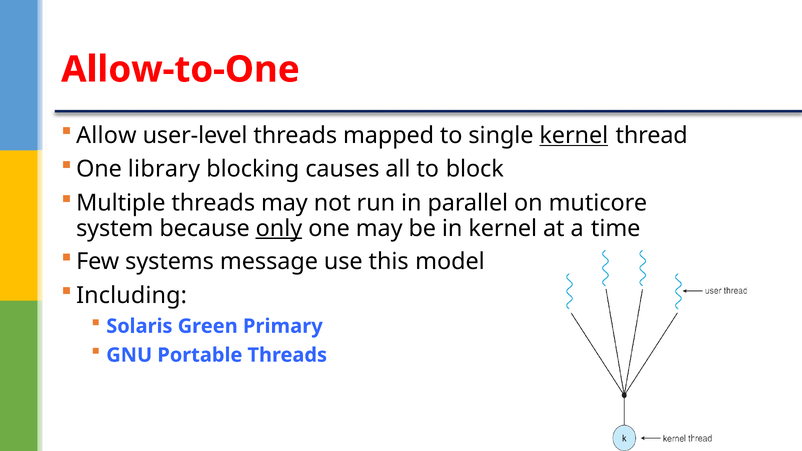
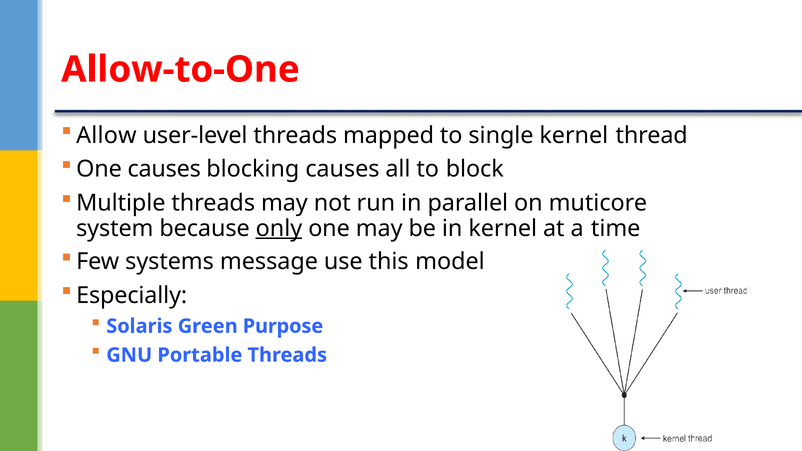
kernel at (574, 135) underline: present -> none
One library: library -> causes
Including: Including -> Especially
Primary: Primary -> Purpose
